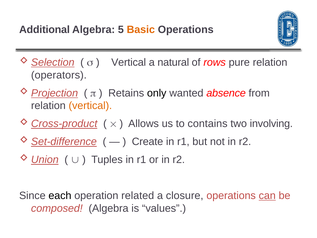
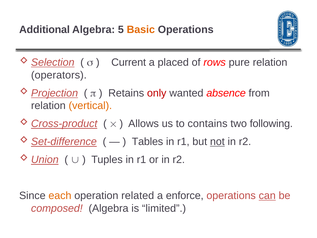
Vertical at (129, 62): Vertical -> Current
natural: natural -> placed
only colour: black -> red
involving: involving -> following
Create: Create -> Tables
not underline: none -> present
each colour: black -> orange
closure: closure -> enforce
values: values -> limited
